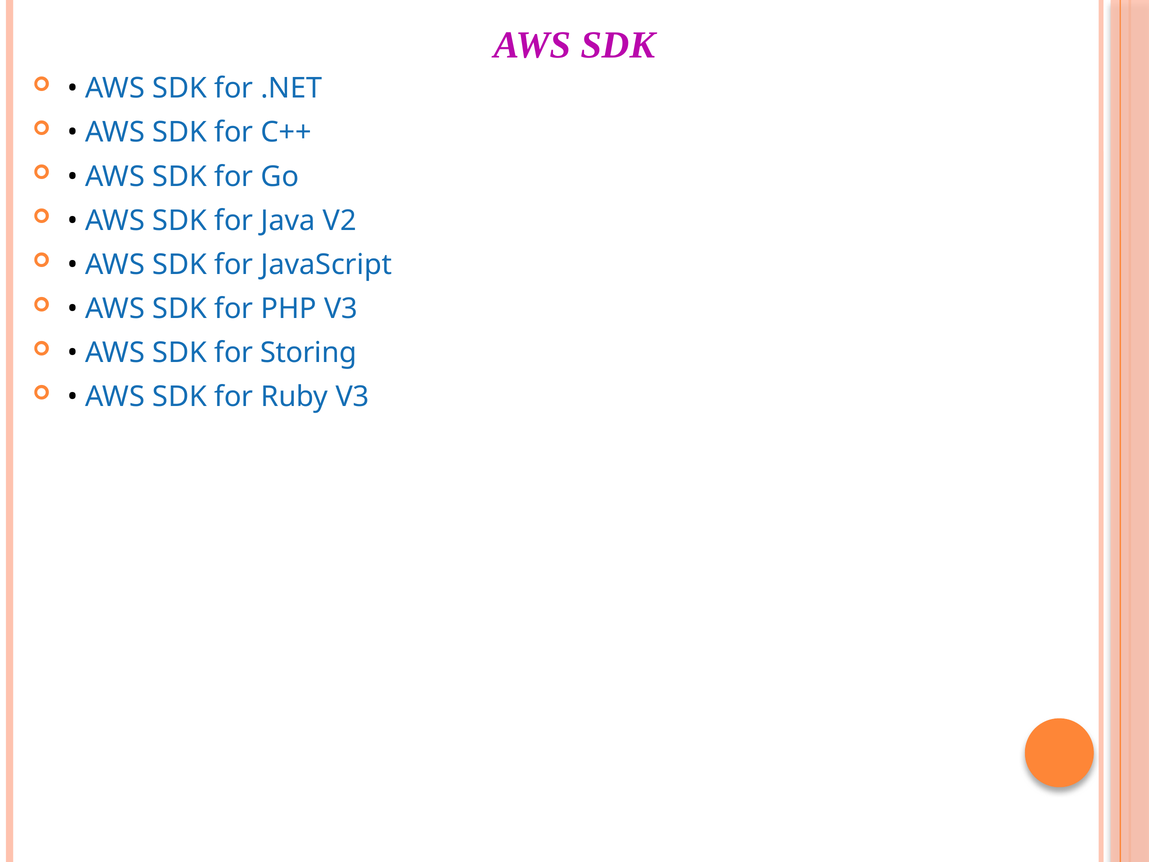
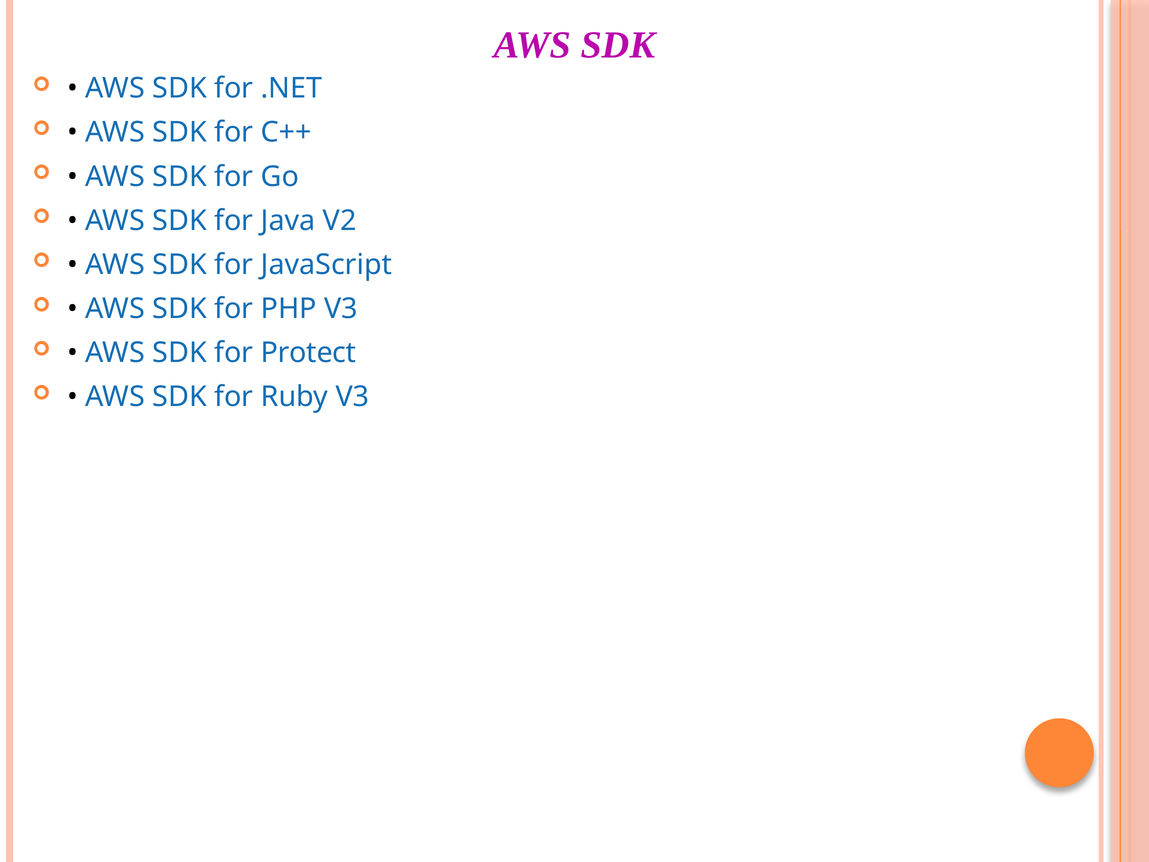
Storing: Storing -> Protect
